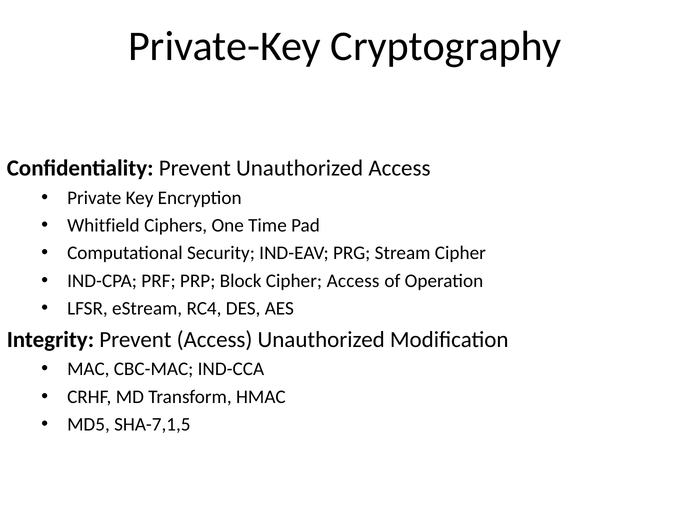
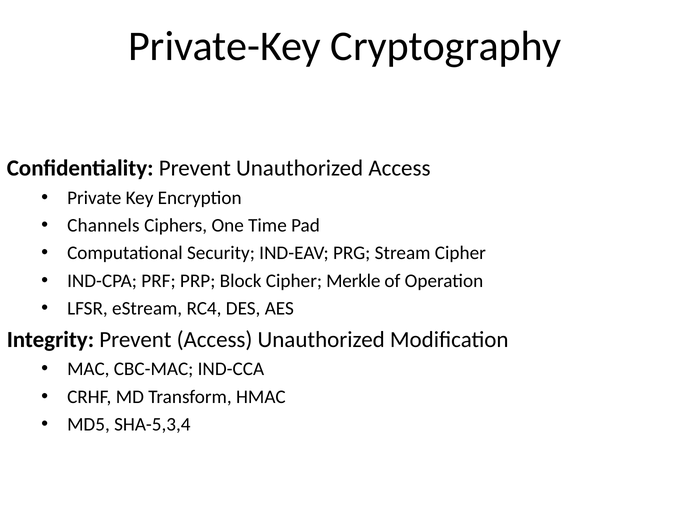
Whitfield: Whitfield -> Channels
Cipher Access: Access -> Merkle
SHA-7,1,5: SHA-7,1,5 -> SHA-5,3,4
